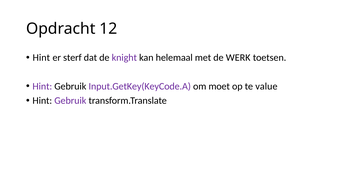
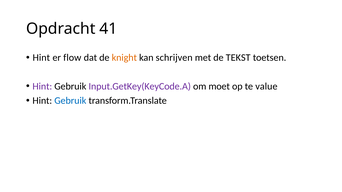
12: 12 -> 41
sterf: sterf -> flow
knight colour: purple -> orange
helemaal: helemaal -> schrijven
WERK: WERK -> TEKST
Gebruik at (70, 101) colour: purple -> blue
